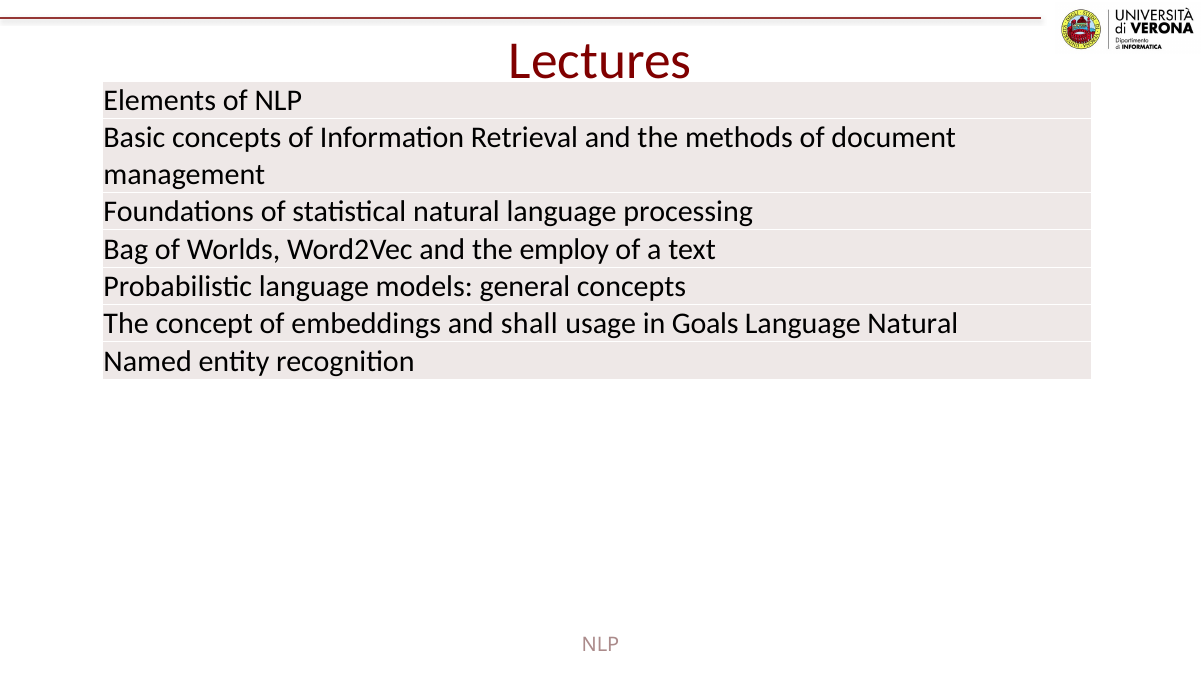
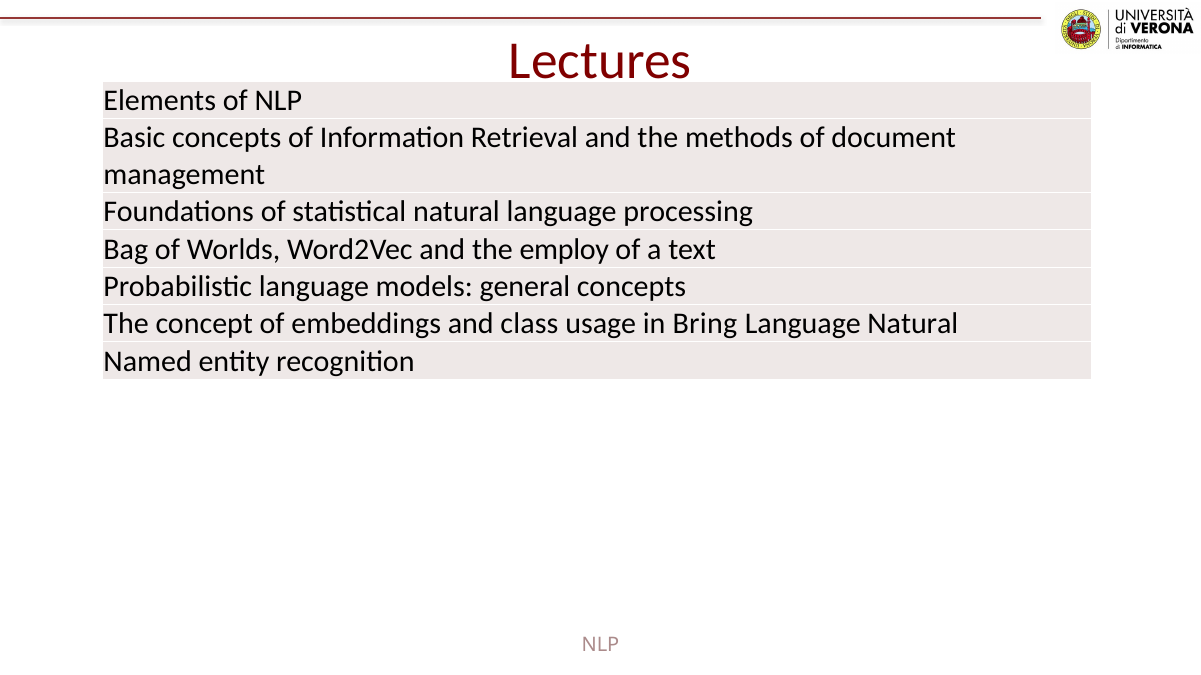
shall: shall -> class
Goals: Goals -> Bring
